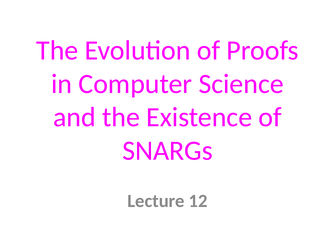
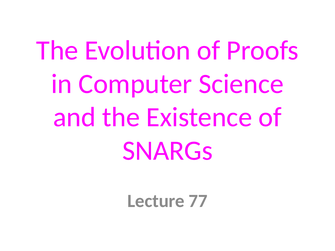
12: 12 -> 77
